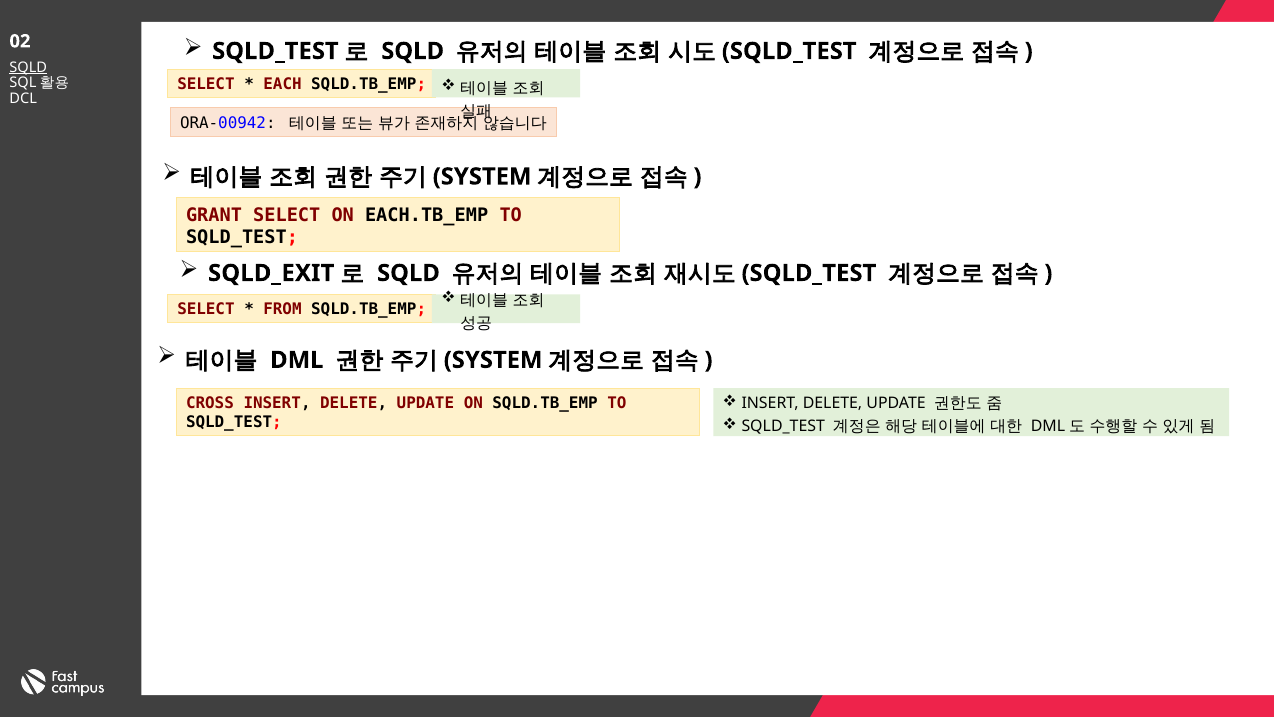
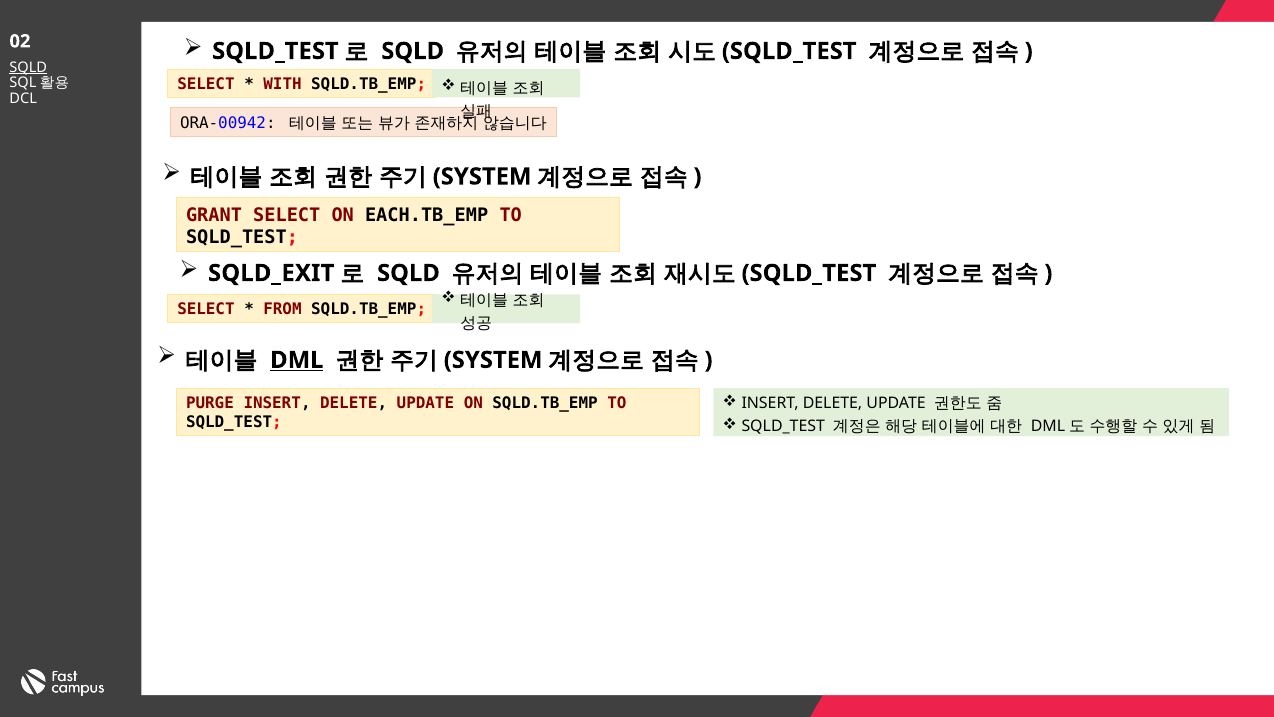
EACH: EACH -> WITH
DML underline: none -> present
CROSS: CROSS -> PURGE
